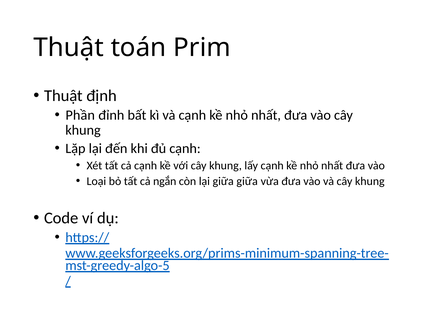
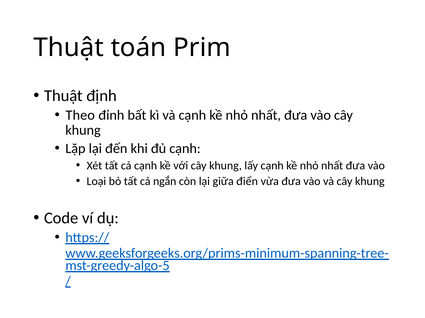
Phần: Phần -> Theo
giữa giữa: giữa -> điển
